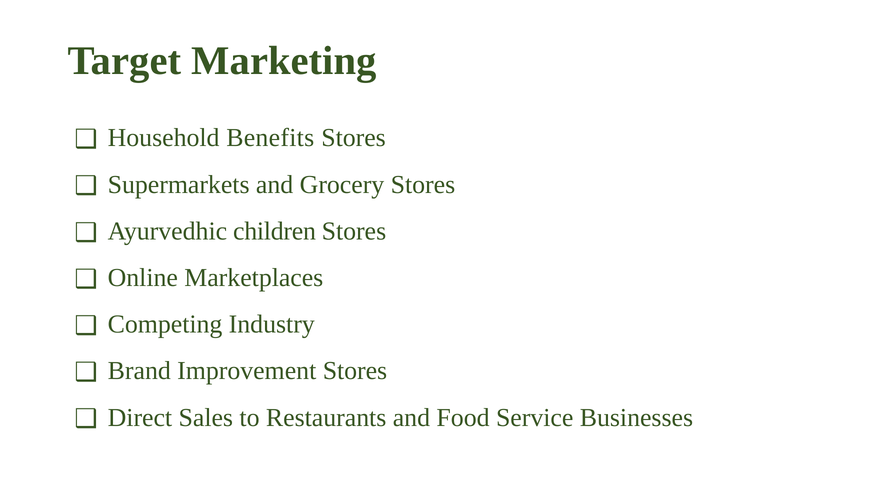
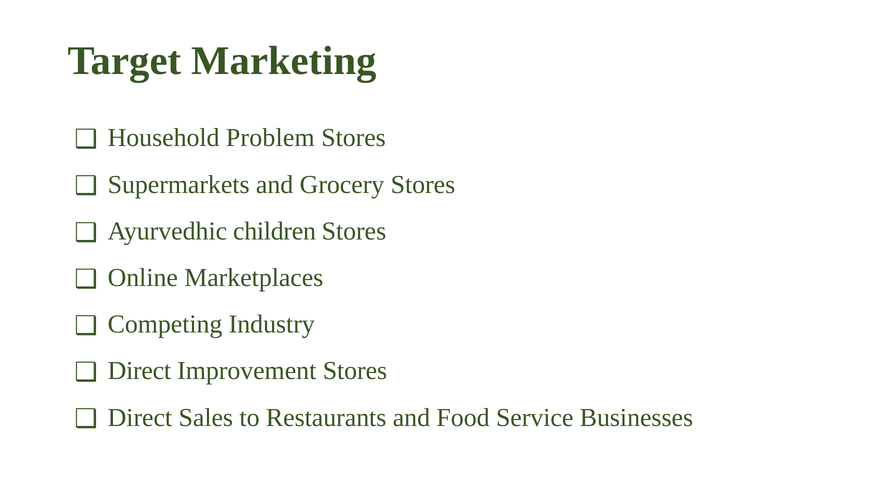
Benefits: Benefits -> Problem
Brand at (139, 371): Brand -> Direct
